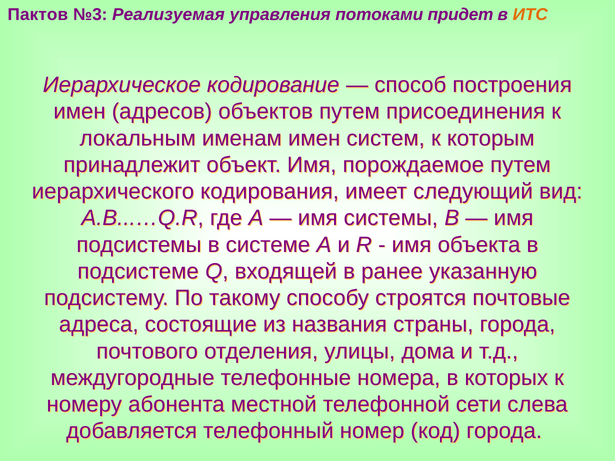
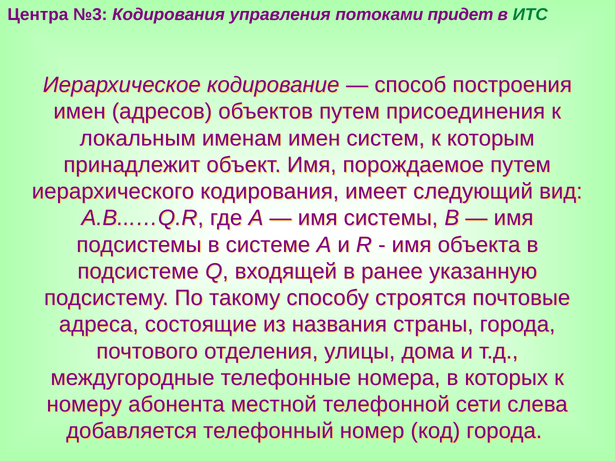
Пактов: Пактов -> Центра
№3 Реализуемая: Реализуемая -> Кодирования
ИТС colour: orange -> green
